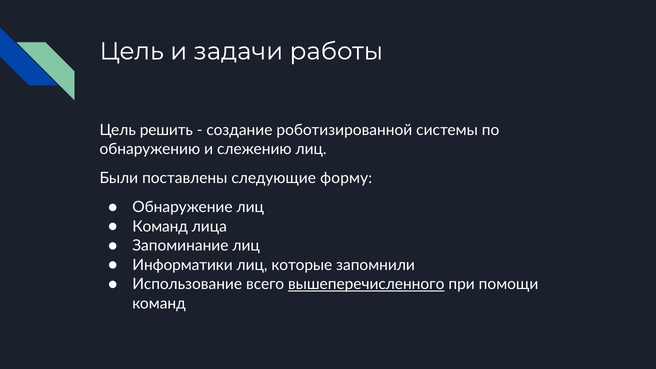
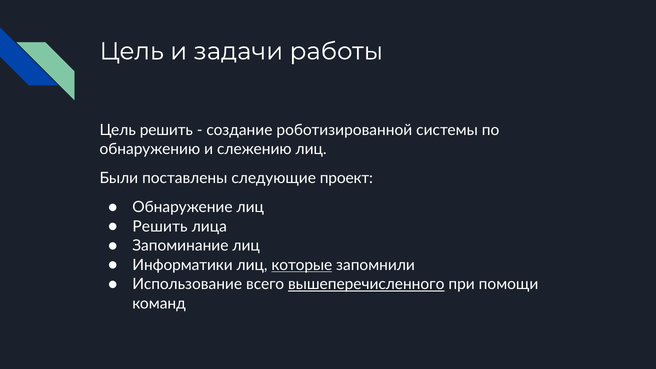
форму: форму -> проект
Команд at (160, 227): Команд -> Решить
которые underline: none -> present
